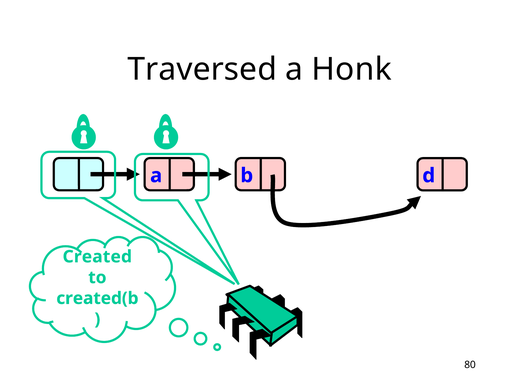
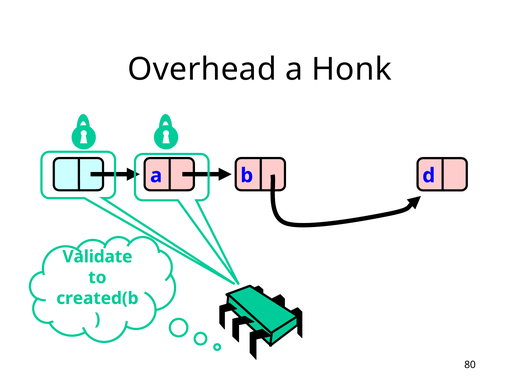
Traversed: Traversed -> Overhead
Created: Created -> Validate
